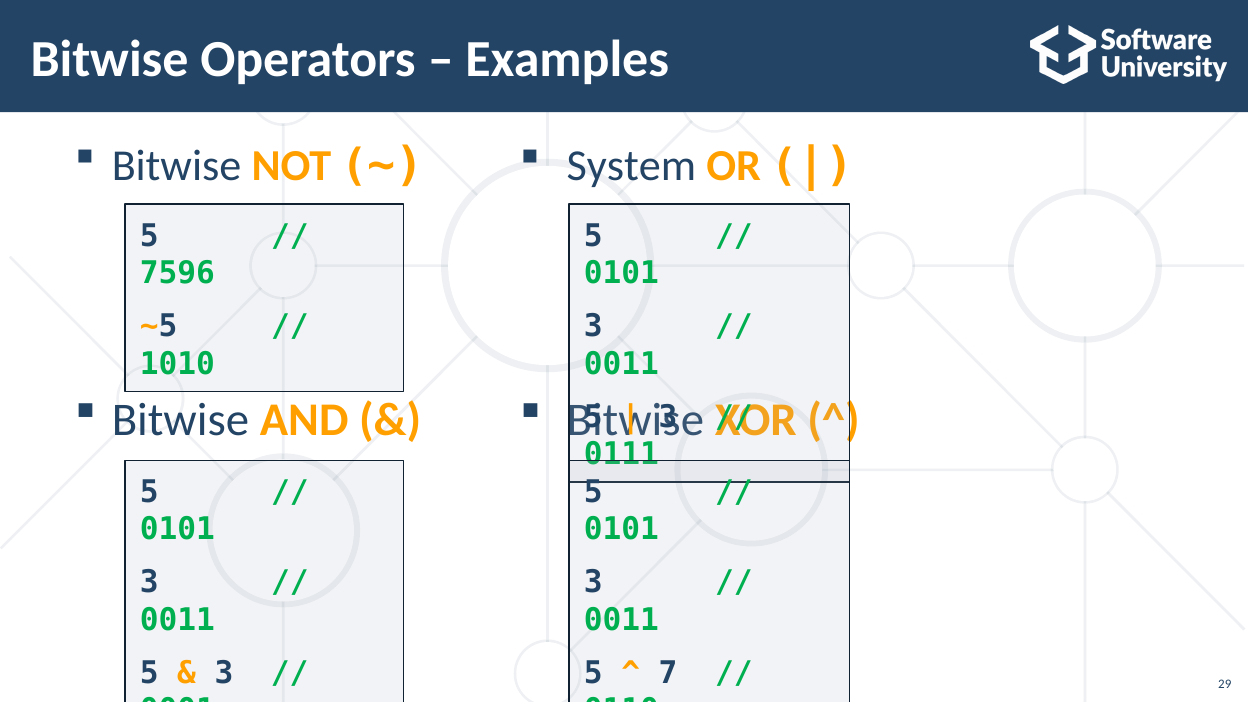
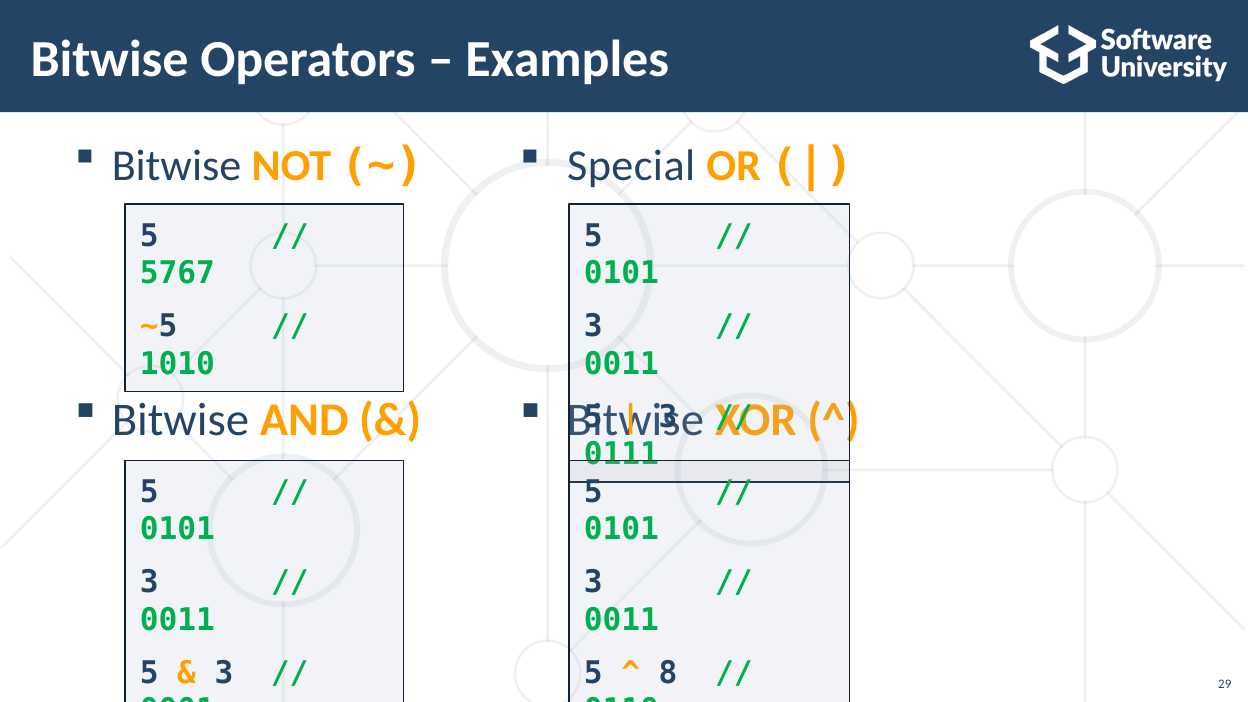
System: System -> Special
7596: 7596 -> 5767
7: 7 -> 8
